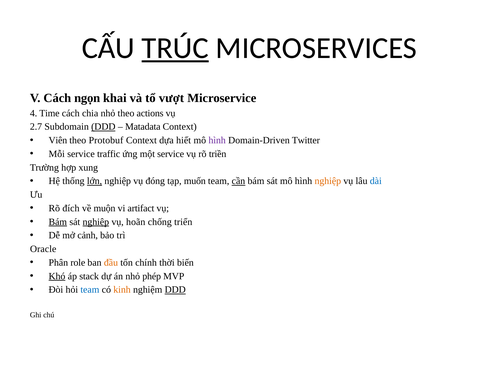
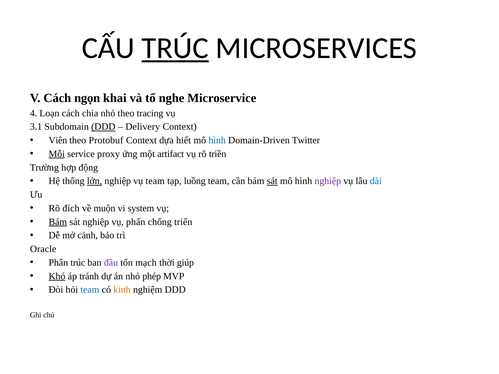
vượt: vượt -> nghe
Time: Time -> Loạn
actions: actions -> tracing
2.7: 2.7 -> 3.1
Matadata: Matadata -> Delivery
hình at (217, 140) colour: purple -> blue
Mỗi underline: none -> present
traffic: traffic -> proxy
một service: service -> artifact
xung: xung -> động
vụ đóng: đóng -> team
muốn: muốn -> luồng
cần underline: present -> none
sát at (272, 181) underline: none -> present
nghiệp at (328, 181) colour: orange -> purple
artifact: artifact -> system
nghiệp at (96, 222) underline: present -> none
hoãn: hoãn -> phấn
Phân role: role -> trúc
đầu colour: orange -> purple
chính: chính -> mạch
biến: biến -> giúp
stack: stack -> tránh
DDD at (175, 290) underline: present -> none
